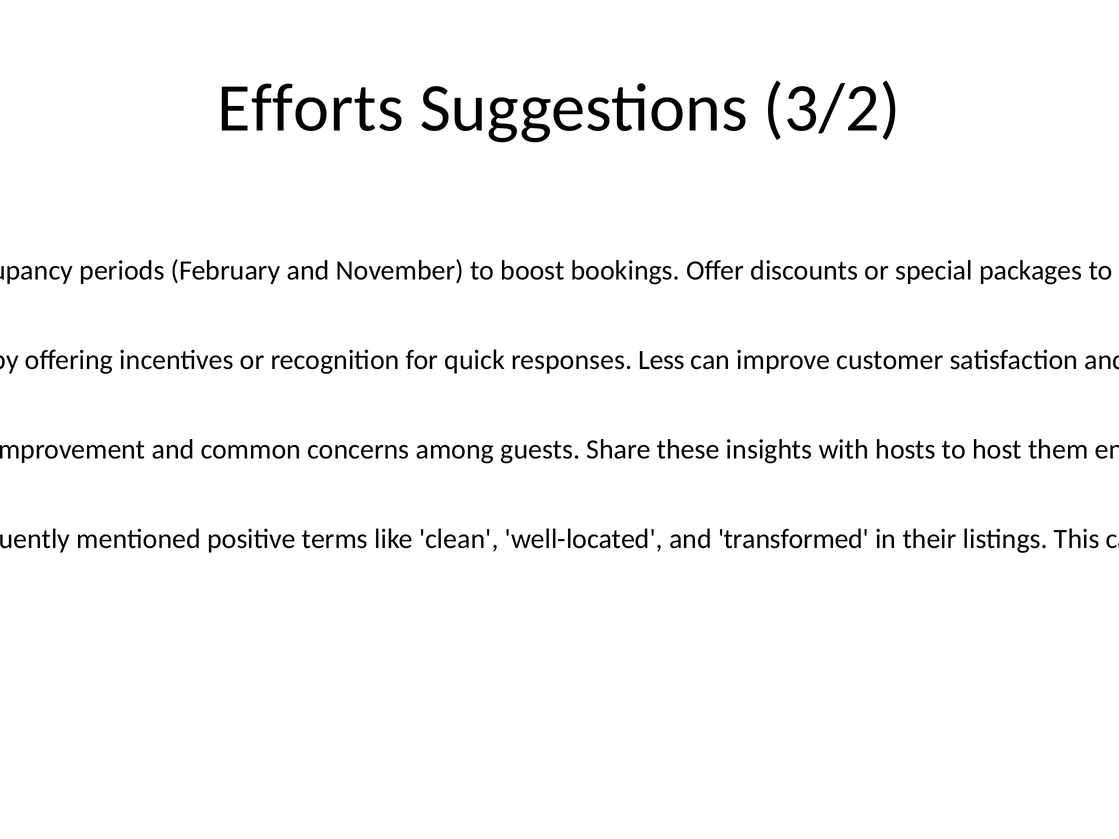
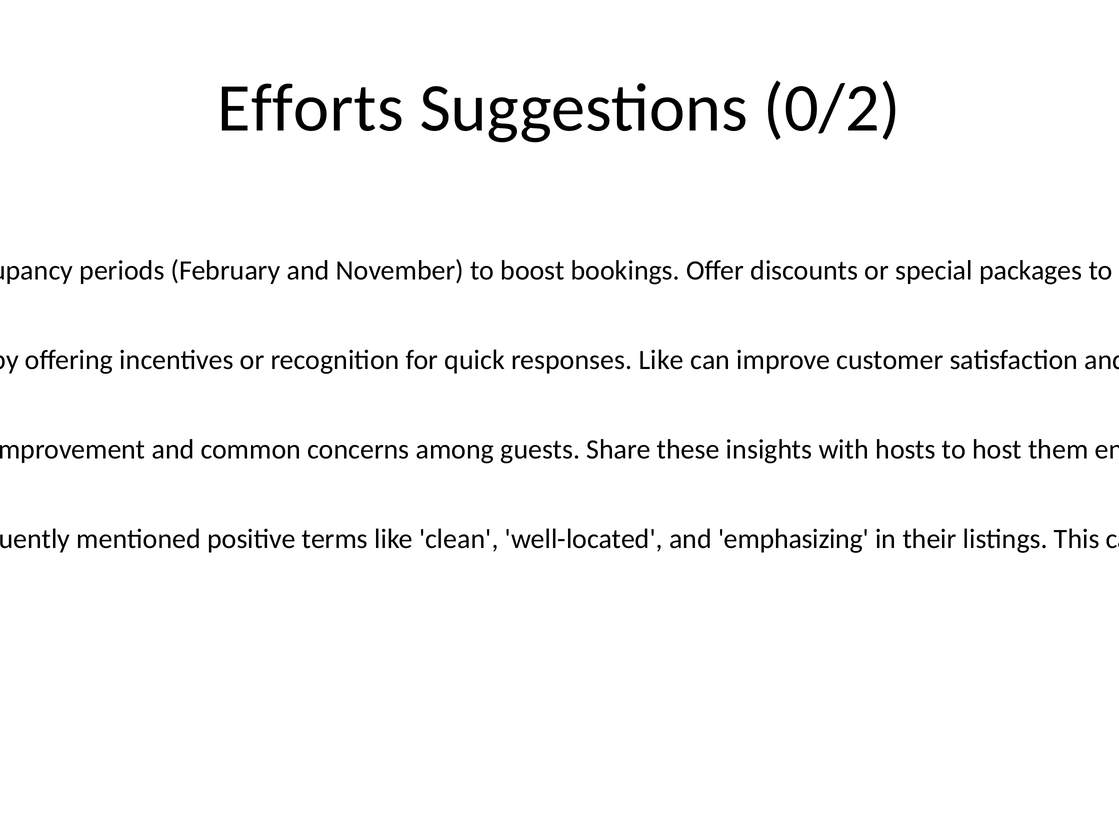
3/2: 3/2 -> 0/2
responses Less: Less -> Like
transformed: transformed -> emphasizing
